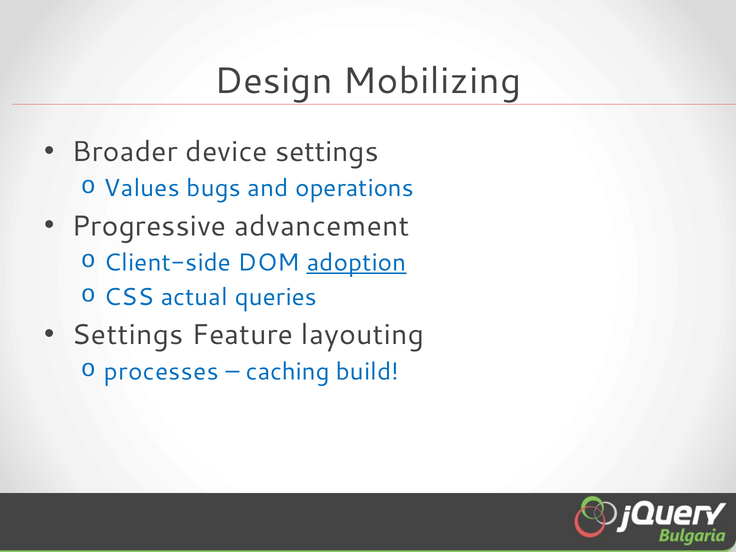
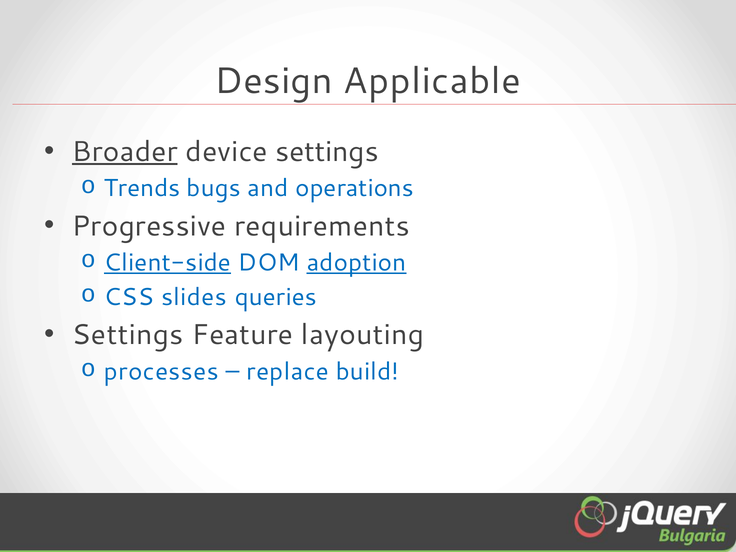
Mobilizing: Mobilizing -> Applicable
Broader underline: none -> present
Values: Values -> Trends
advancement: advancement -> requirements
Client-side underline: none -> present
actual: actual -> slides
caching: caching -> replace
